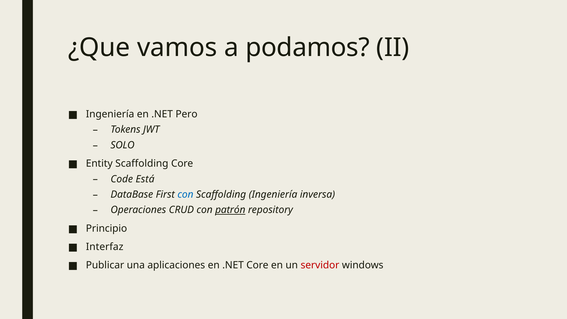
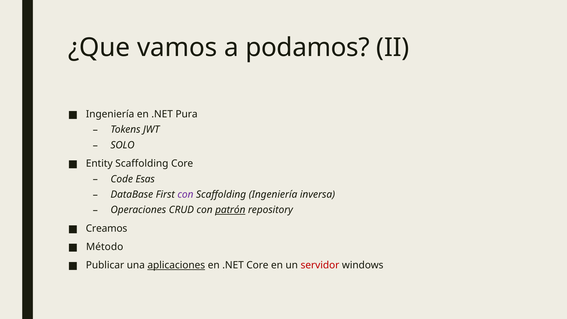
Pero: Pero -> Pura
Está: Está -> Esas
con at (185, 194) colour: blue -> purple
Principio: Principio -> Creamos
Interfaz: Interfaz -> Método
aplicaciones underline: none -> present
